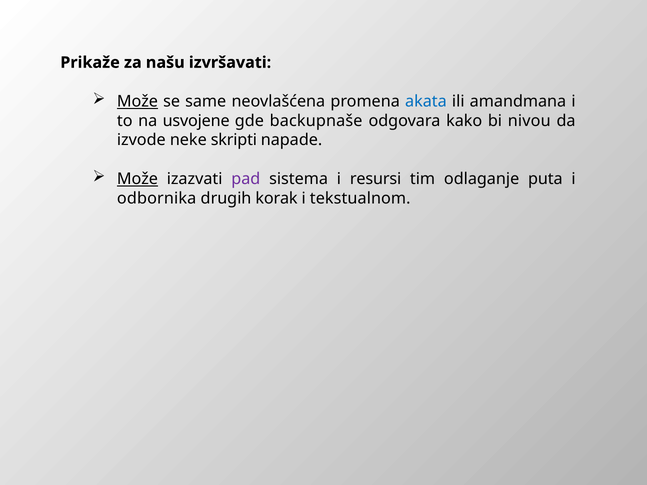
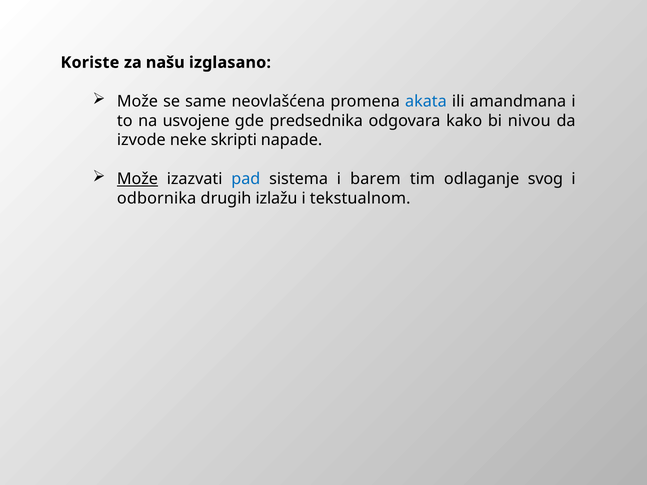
Prikaže: Prikaže -> Koriste
izvršavati: izvršavati -> izglasano
Može at (137, 101) underline: present -> none
backupnaše: backupnaše -> predsednika
pad colour: purple -> blue
resursi: resursi -> barem
puta: puta -> svog
korak: korak -> izlažu
